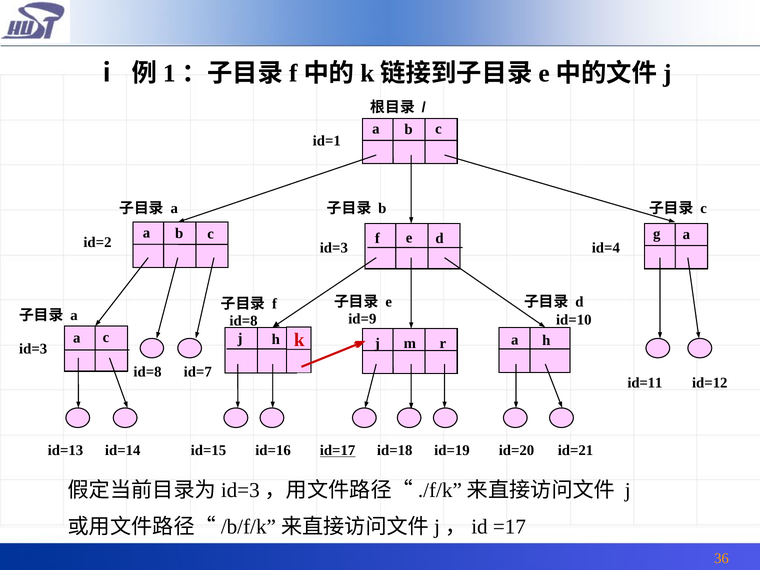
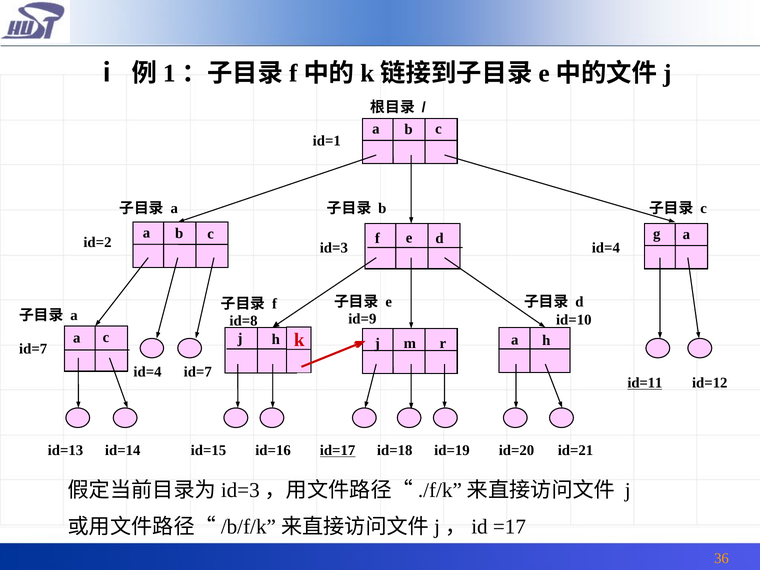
id=3 at (33, 349): id=3 -> id=7
id=8 at (148, 372): id=8 -> id=4
id=11 underline: none -> present
